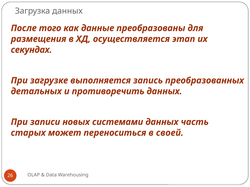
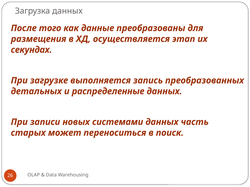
противоречить: противоречить -> распределенные
своей: своей -> поиск
